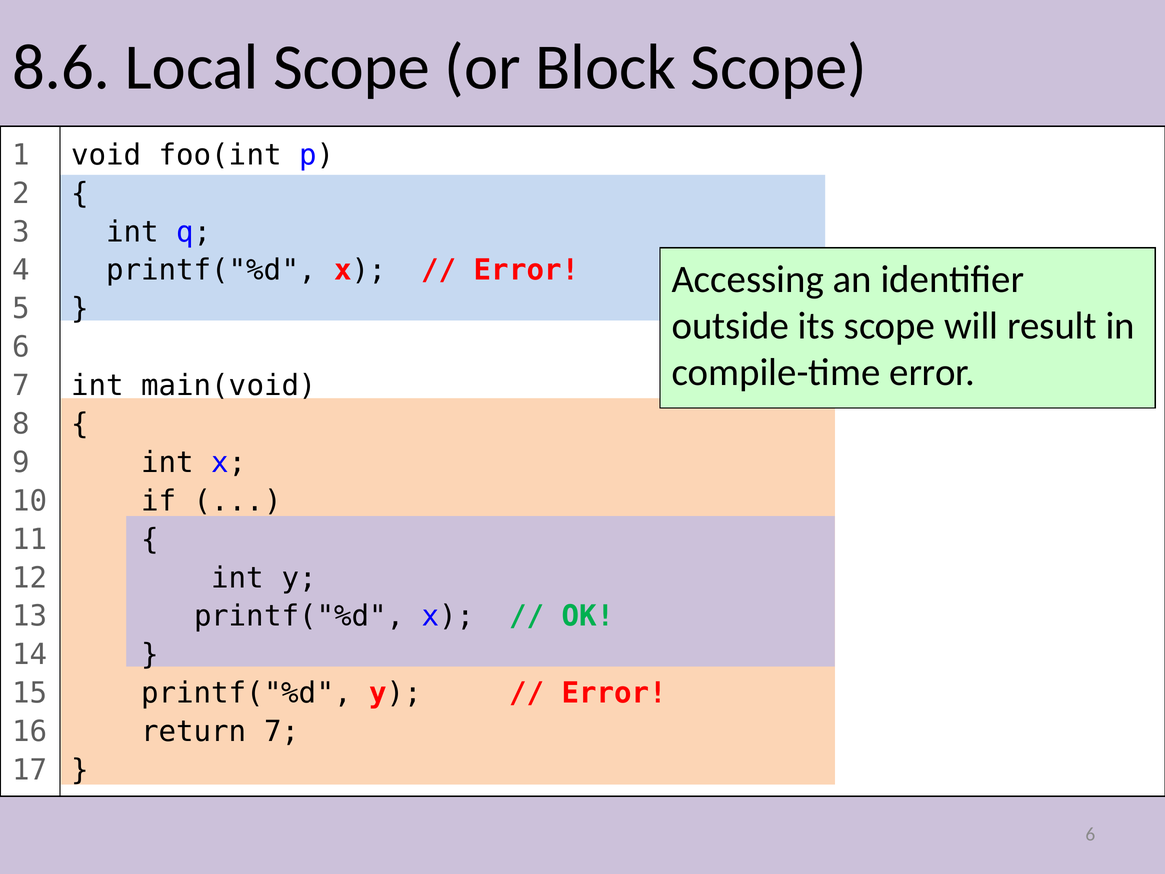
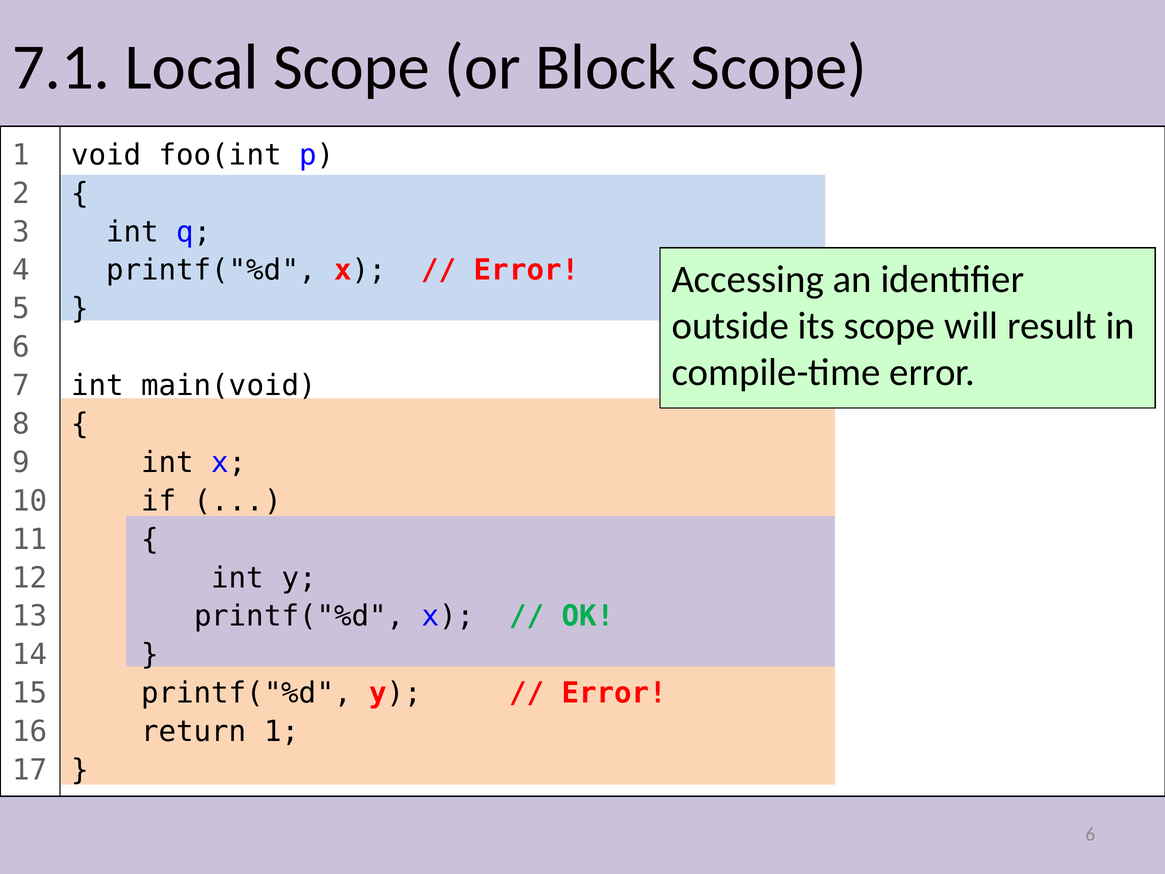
8.6: 8.6 -> 7.1
return 7: 7 -> 1
